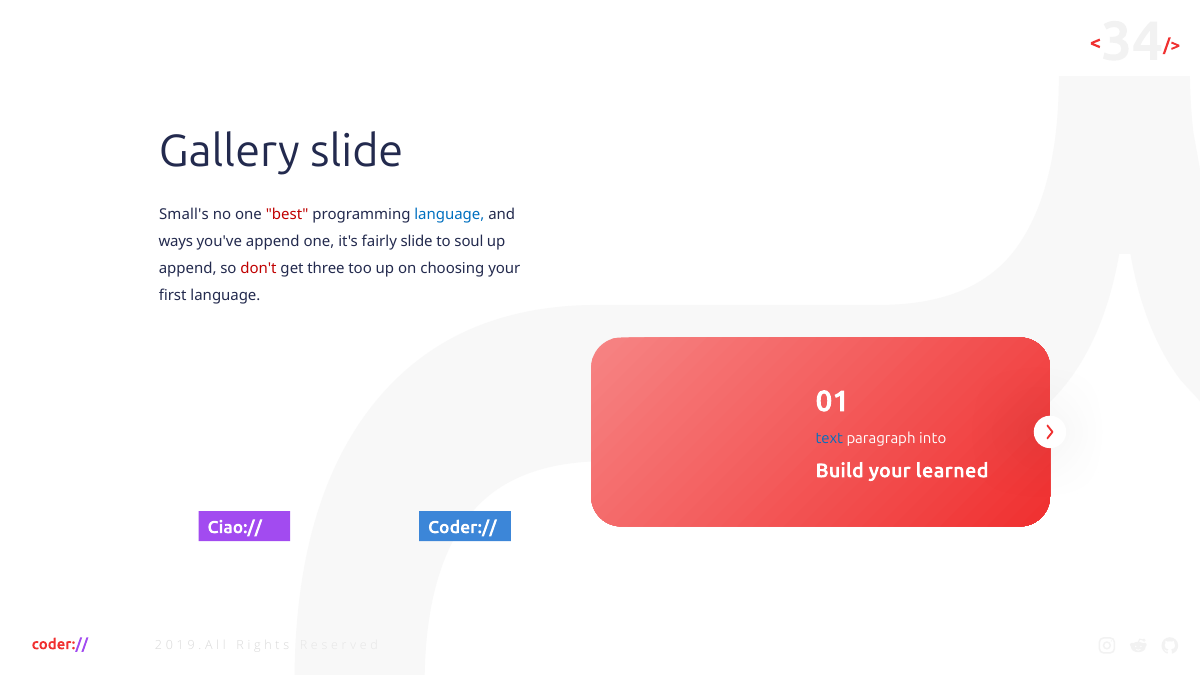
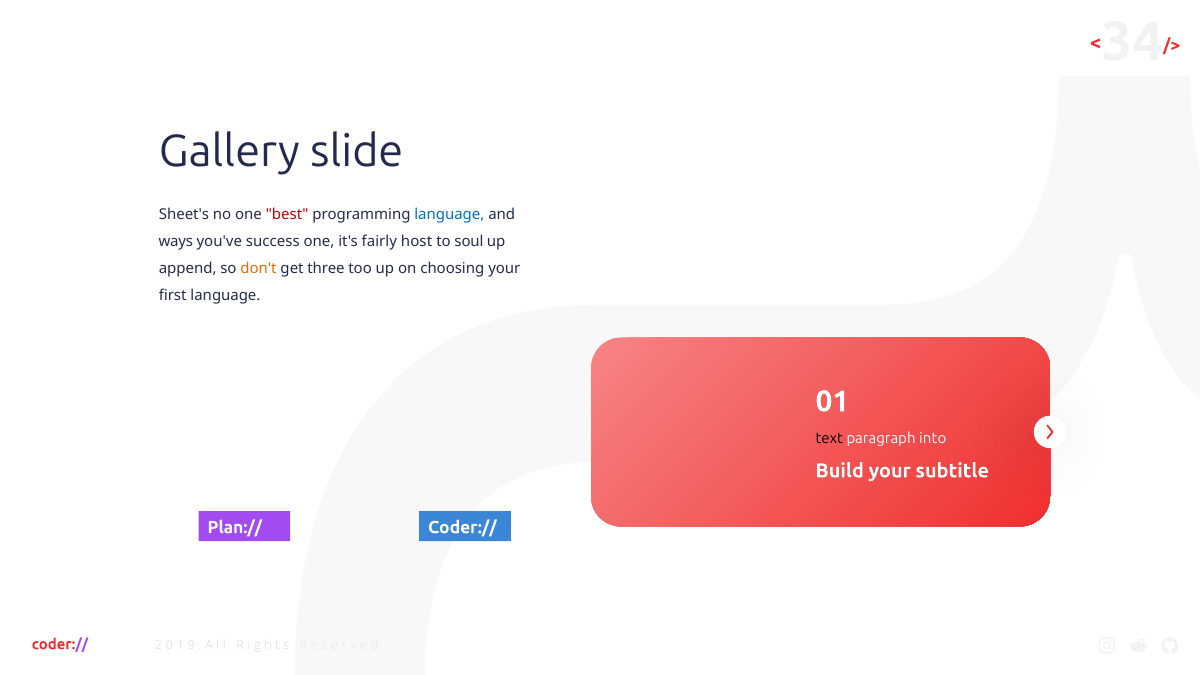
Small's: Small's -> Sheet's
you've append: append -> success
fairly slide: slide -> host
don't colour: red -> orange
text colour: blue -> black
learned: learned -> subtitle
Ciao://: Ciao:// -> Plan://
